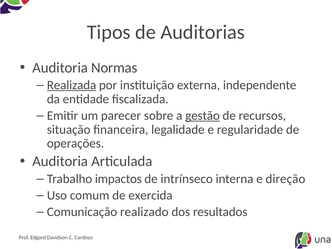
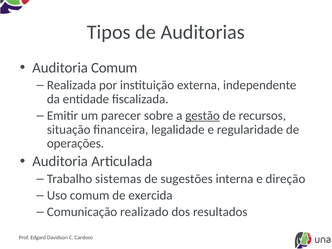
Auditoria Normas: Normas -> Comum
Realizada underline: present -> none
impactos: impactos -> sistemas
intrínseco: intrínseco -> sugestões
